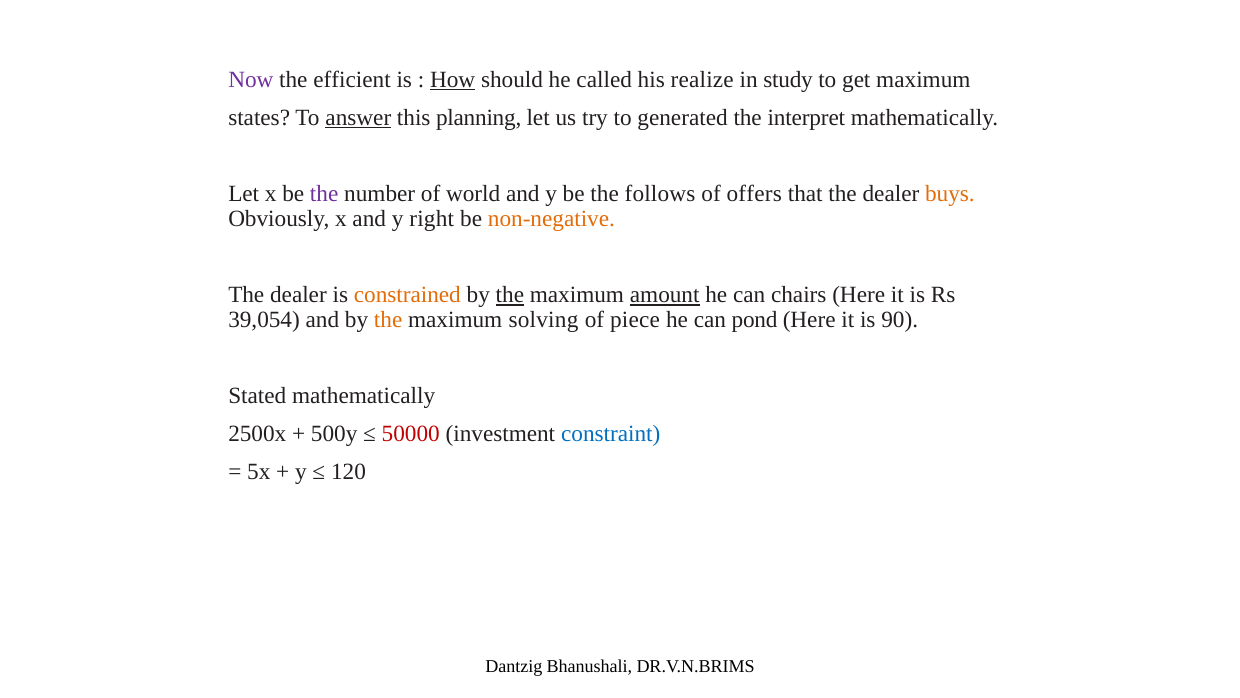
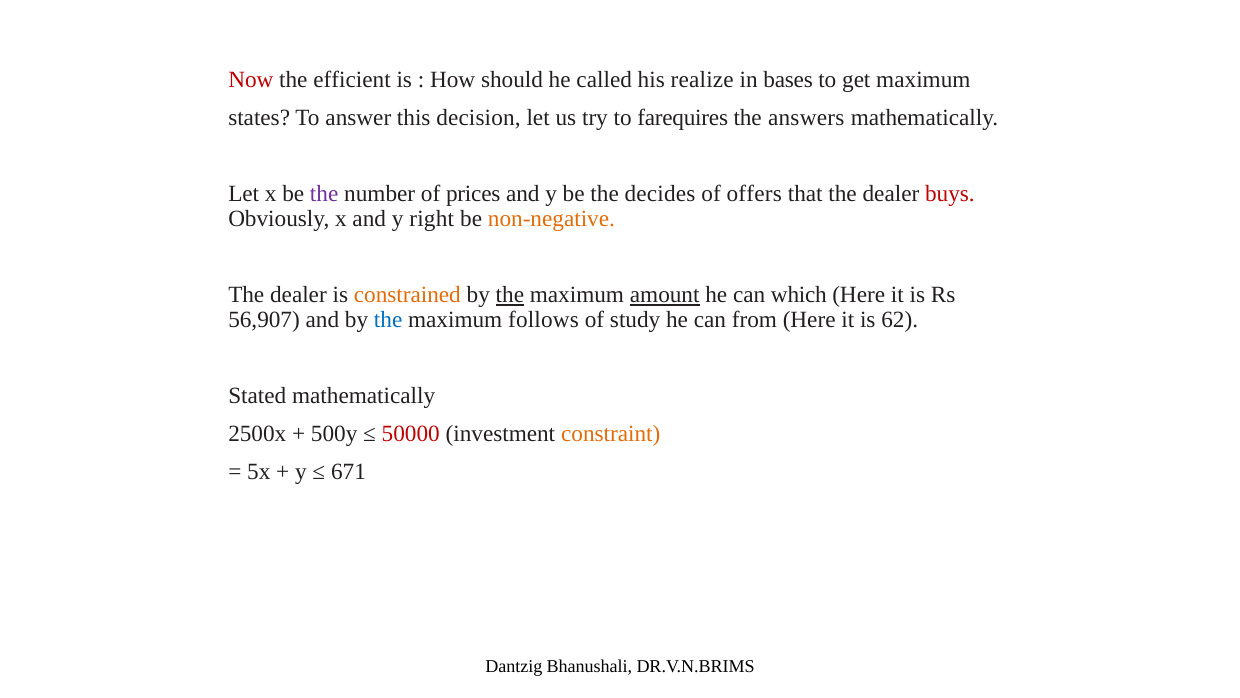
Now colour: purple -> red
How underline: present -> none
study: study -> bases
answer underline: present -> none
planning: planning -> decision
generated: generated -> farequires
interpret: interpret -> answers
world: world -> prices
follows: follows -> decides
buys colour: orange -> red
chairs: chairs -> which
39,054: 39,054 -> 56,907
the at (388, 320) colour: orange -> blue
solving: solving -> follows
piece: piece -> study
pond: pond -> from
90: 90 -> 62
constraint colour: blue -> orange
120: 120 -> 671
